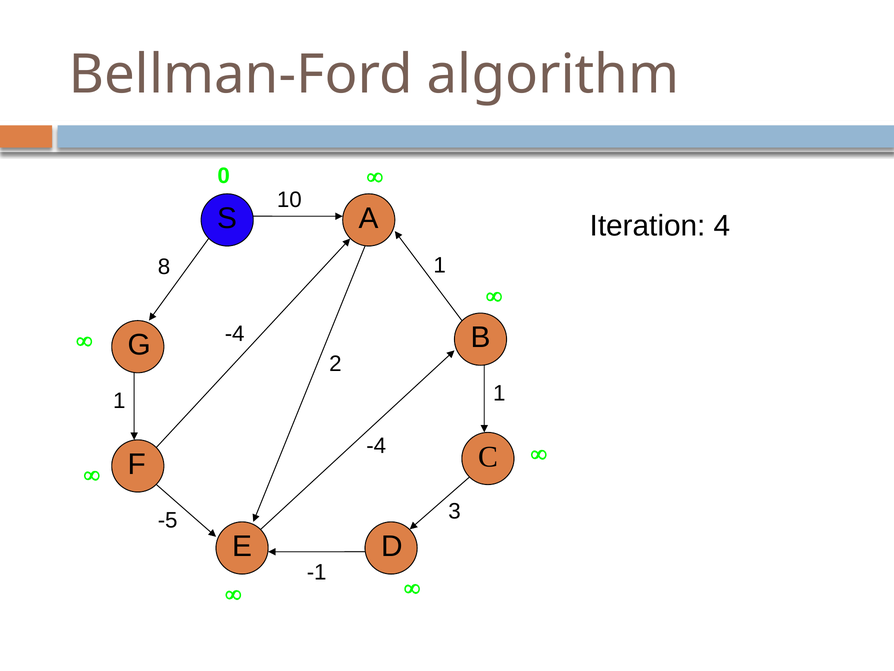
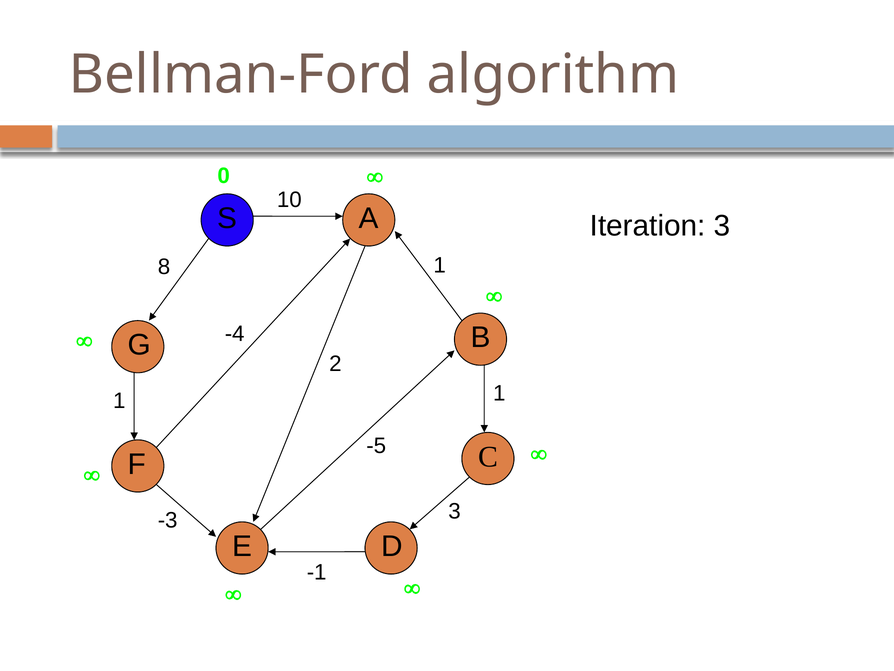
Iteration 4: 4 -> 3
-4 at (376, 445): -4 -> -5
-5: -5 -> -3
